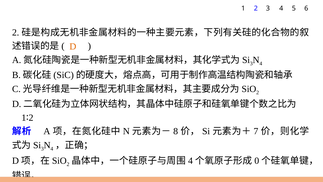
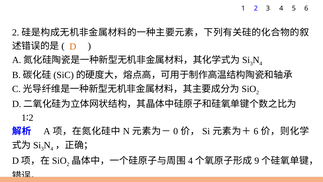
8: 8 -> 0
7 at (256, 131): 7 -> 6
0: 0 -> 9
